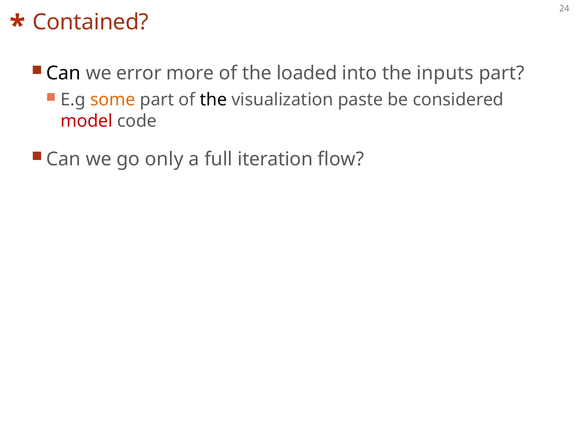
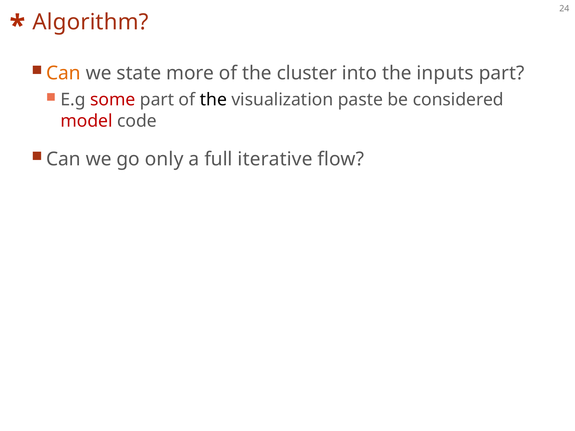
Contained: Contained -> Algorithm
Can at (63, 73) colour: black -> orange
error: error -> state
loaded: loaded -> cluster
some colour: orange -> red
iteration: iteration -> iterative
